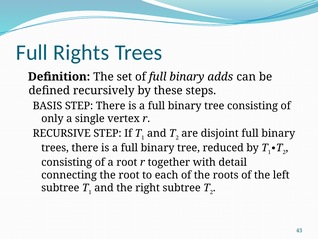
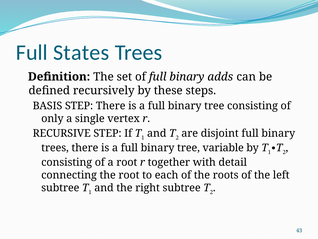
Rights: Rights -> States
reduced: reduced -> variable
